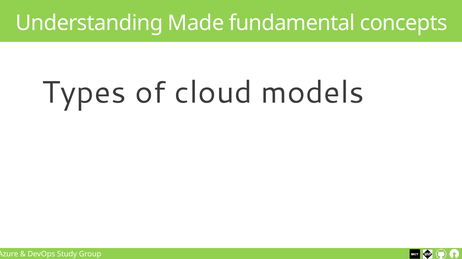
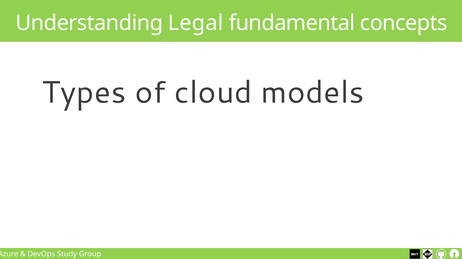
Made: Made -> Legal
